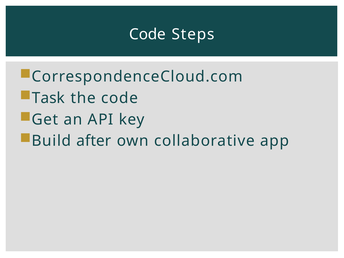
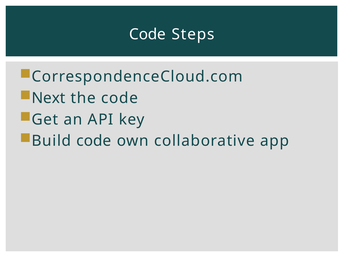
Task: Task -> Next
Build after: after -> code
